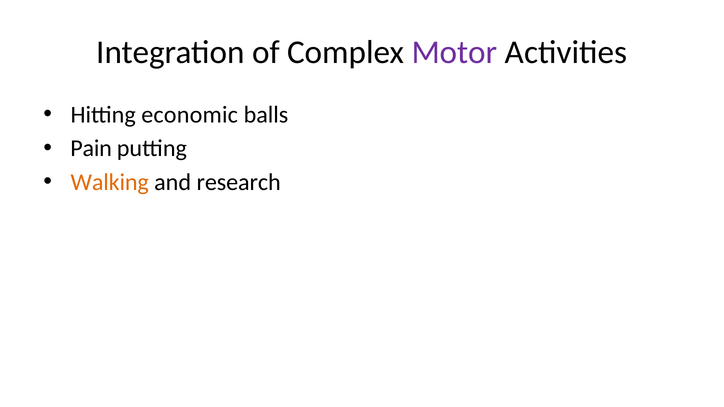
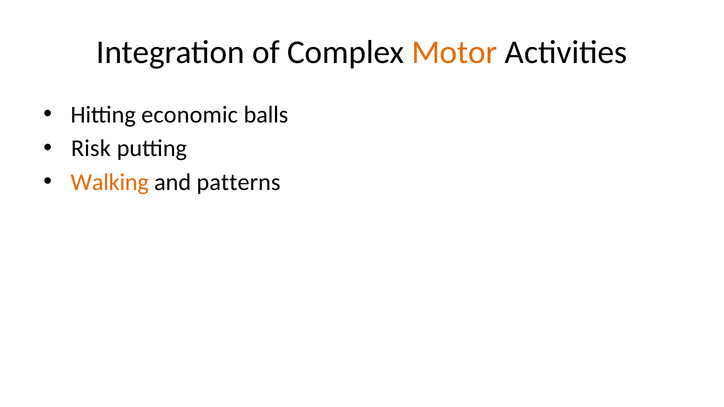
Motor colour: purple -> orange
Pain: Pain -> Risk
research: research -> patterns
